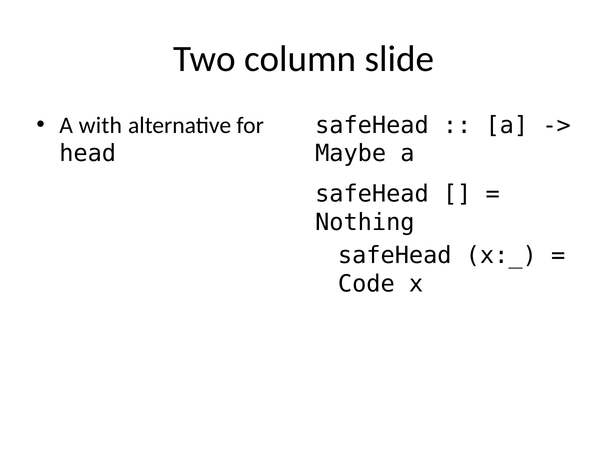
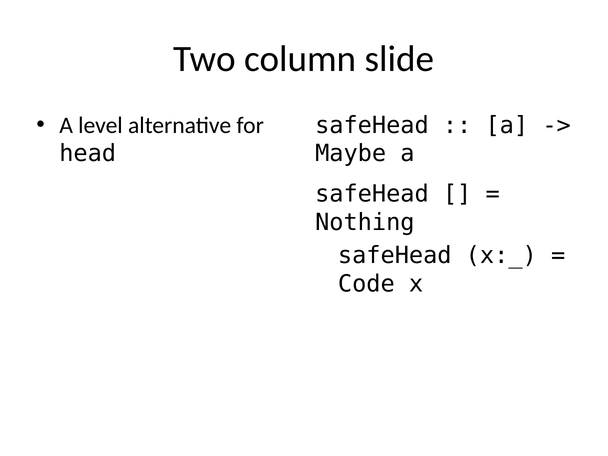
with: with -> level
